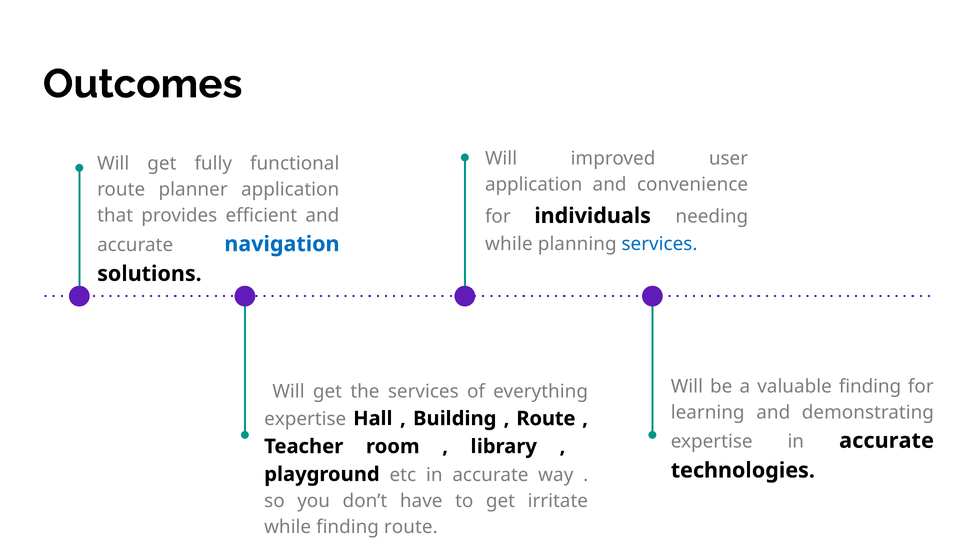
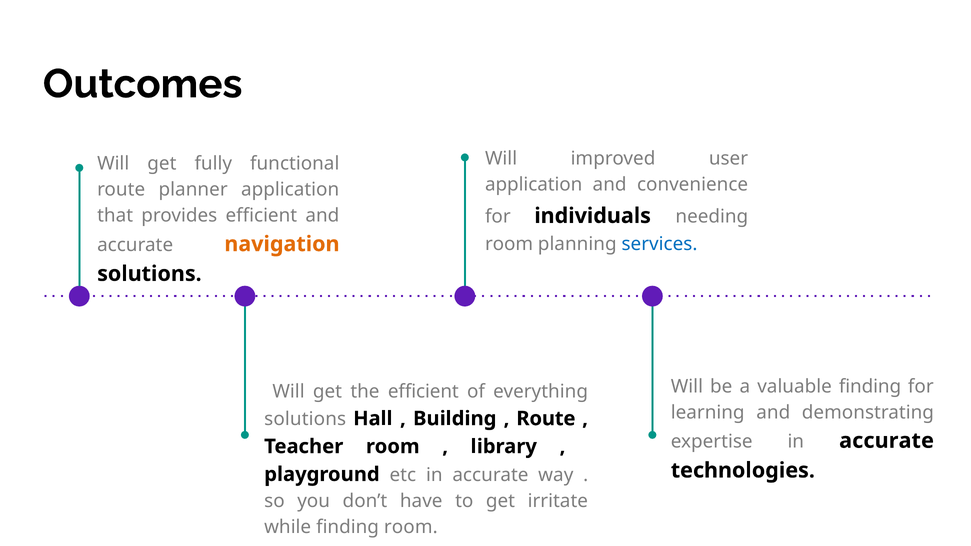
while at (509, 244): while -> room
navigation colour: blue -> orange
the services: services -> efficient
expertise at (305, 419): expertise -> solutions
finding route: route -> room
